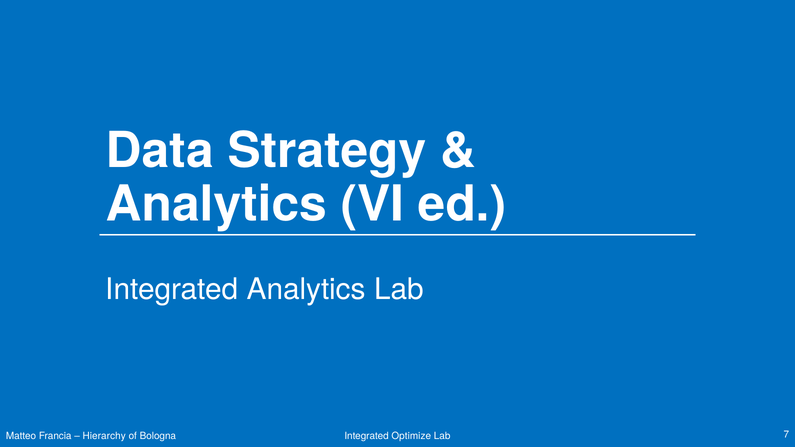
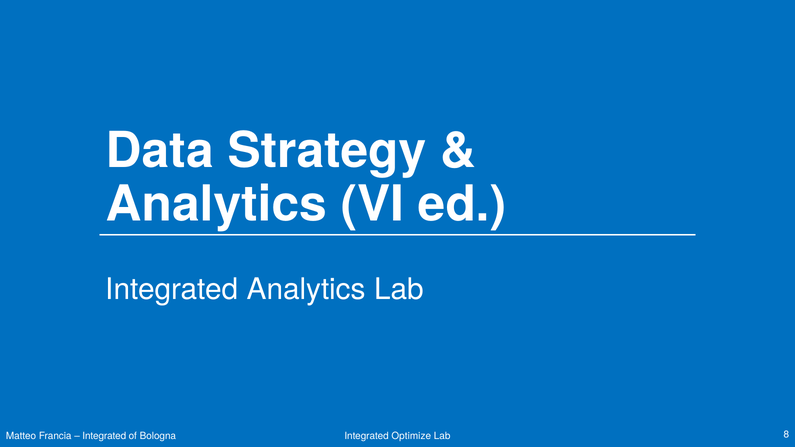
Hierarchy at (104, 436): Hierarchy -> Integrated
7: 7 -> 8
